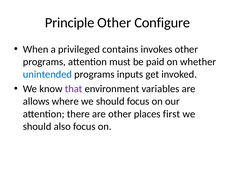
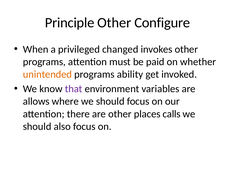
contains: contains -> changed
unintended colour: blue -> orange
inputs: inputs -> ability
first: first -> calls
